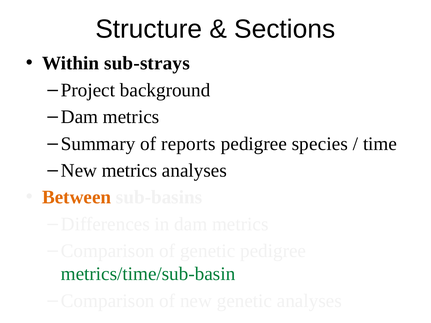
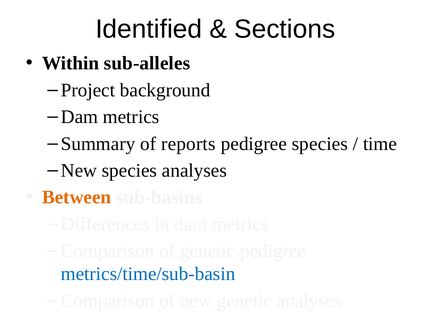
Structure: Structure -> Identified
sub-strays: sub-strays -> sub-alleles
New metrics: metrics -> species
metrics/time/sub-basin colour: green -> blue
